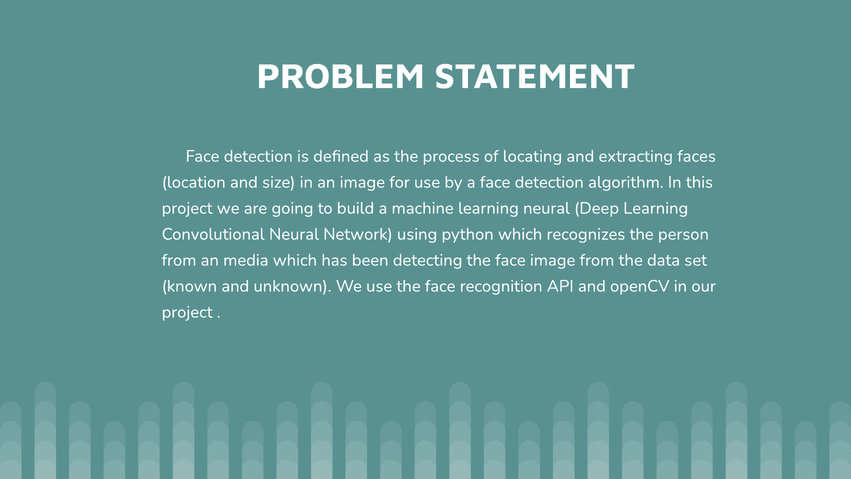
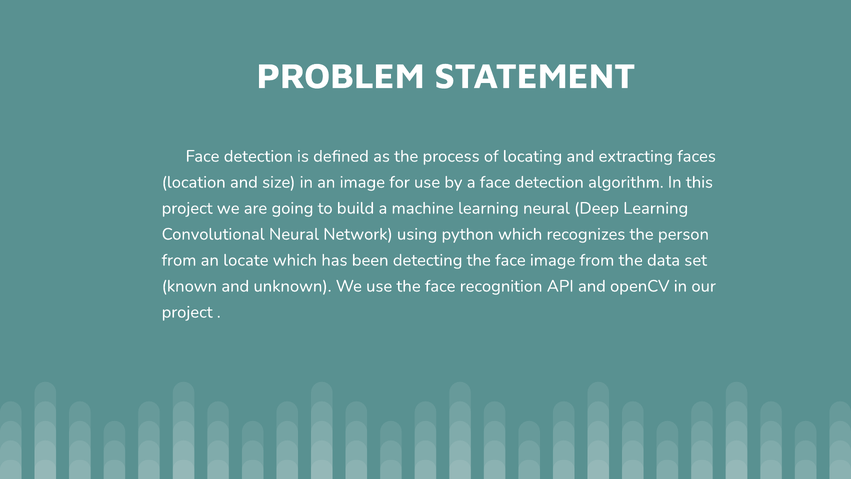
media: media -> locate
